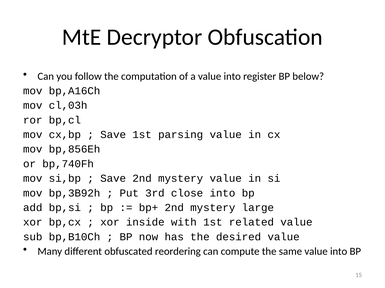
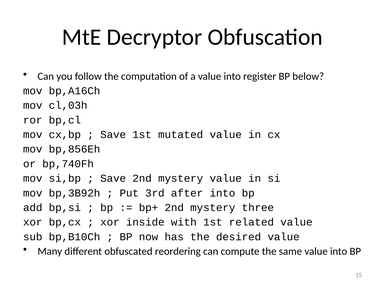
parsing: parsing -> mutated
close: close -> after
large: large -> three
